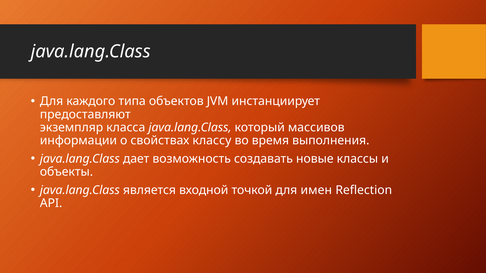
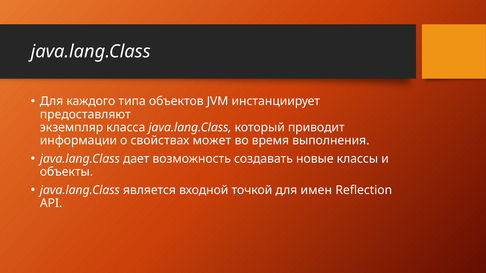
массивов: массивов -> приводит
классу: классу -> может
